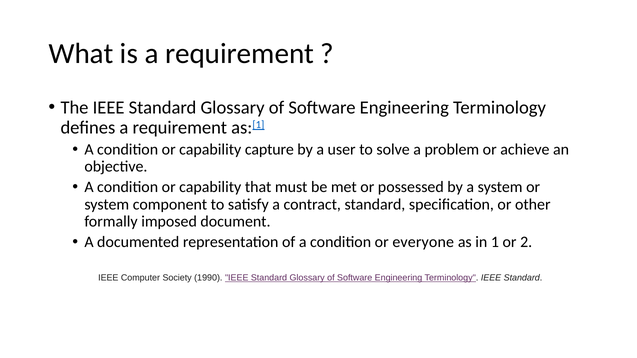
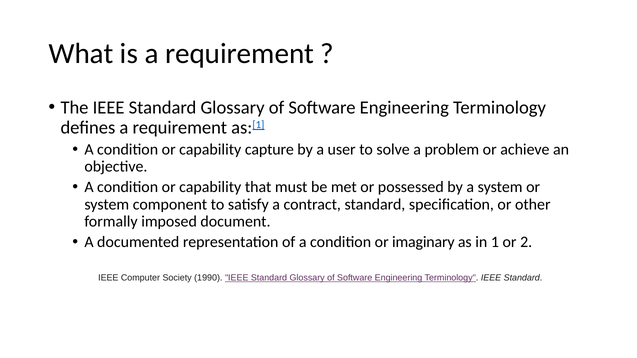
everyone: everyone -> imaginary
